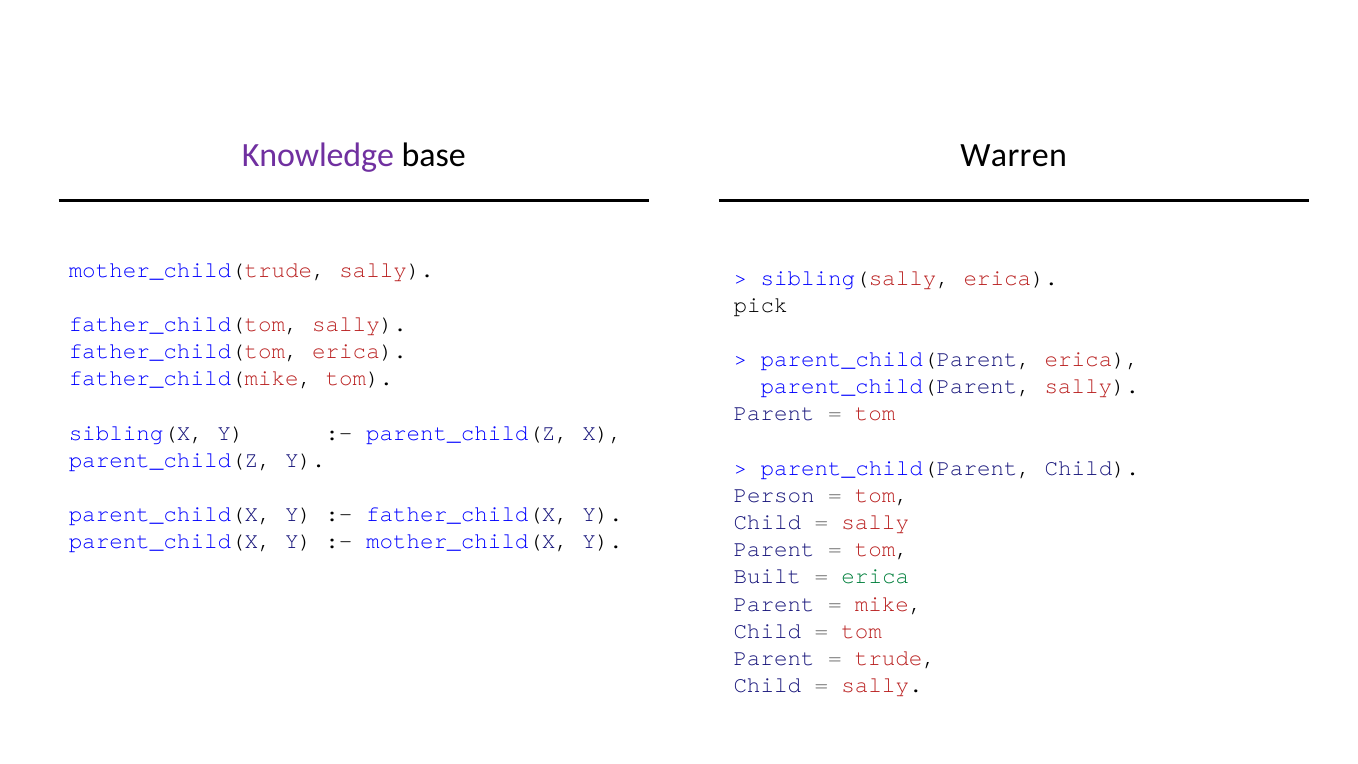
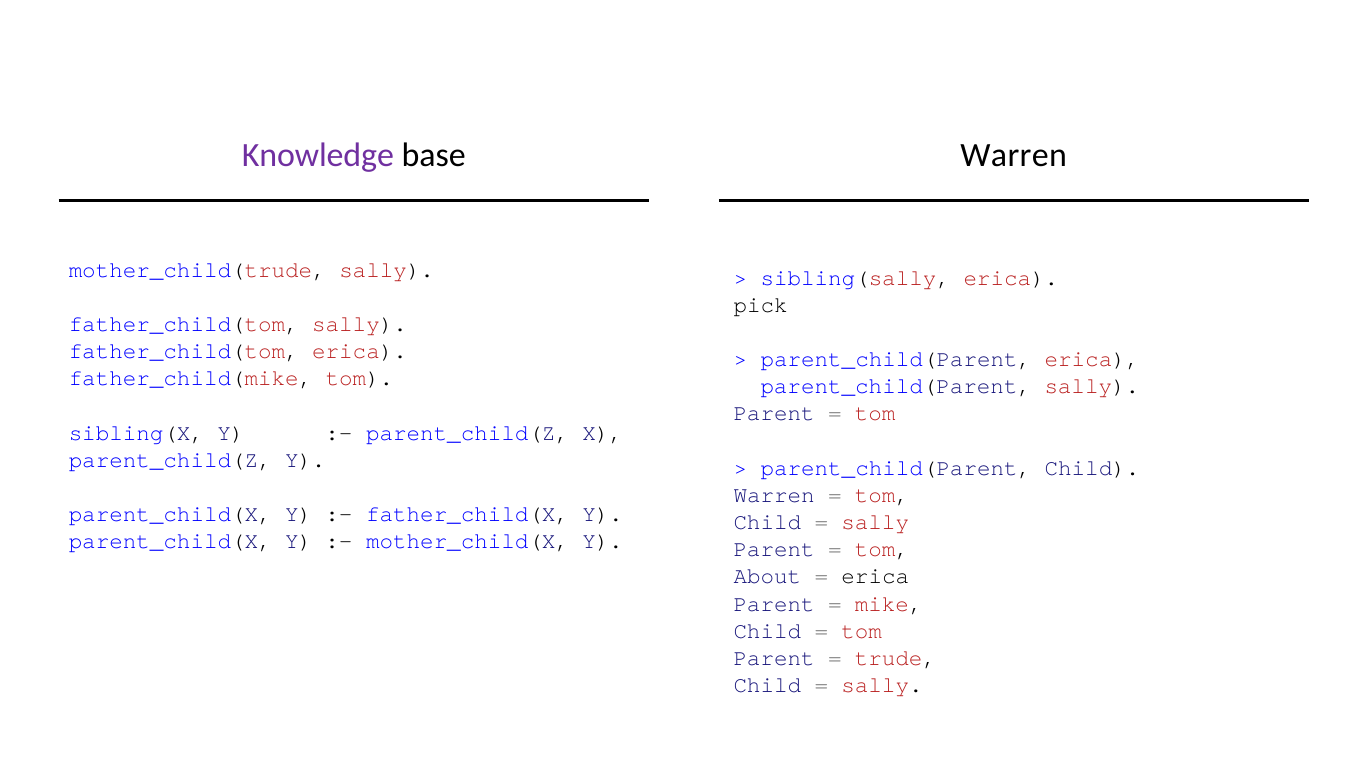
Person at (774, 495): Person -> Warren
Built: Built -> About
erica at (875, 576) colour: green -> black
